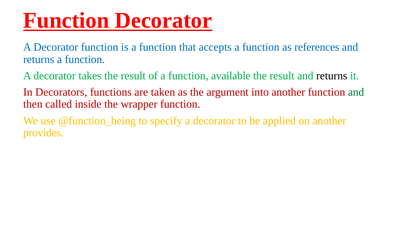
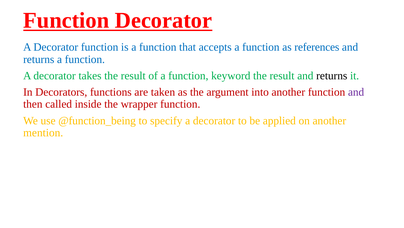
available: available -> keyword
and at (356, 92) colour: green -> purple
provides: provides -> mention
